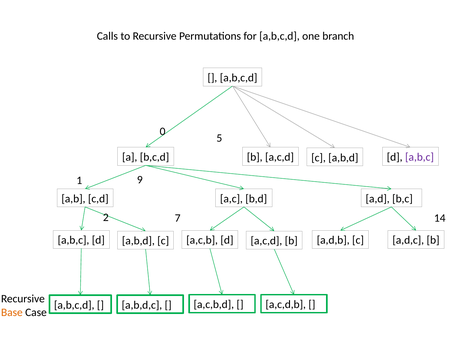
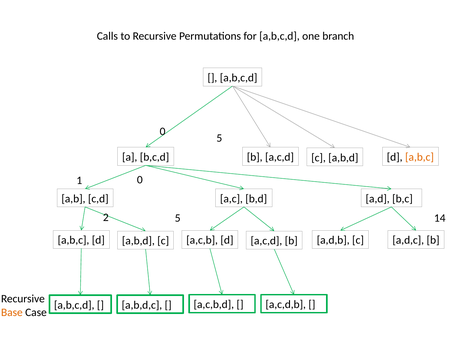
a,b,c at (419, 157) colour: purple -> orange
1 9: 9 -> 0
2 7: 7 -> 5
